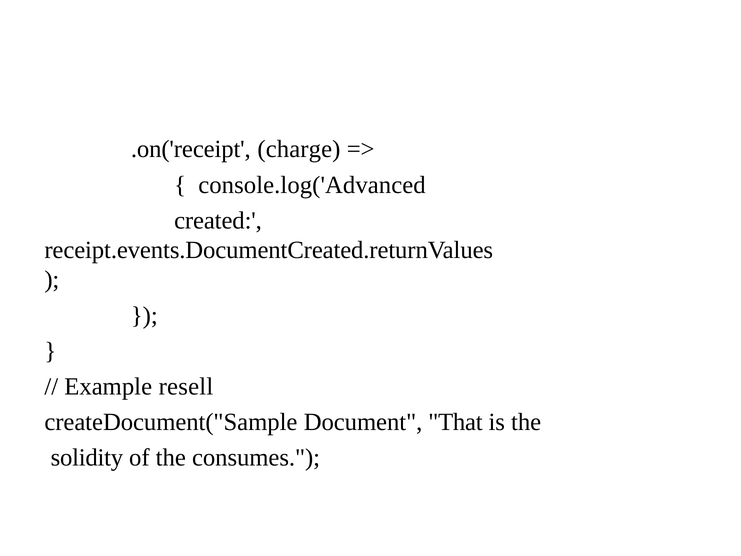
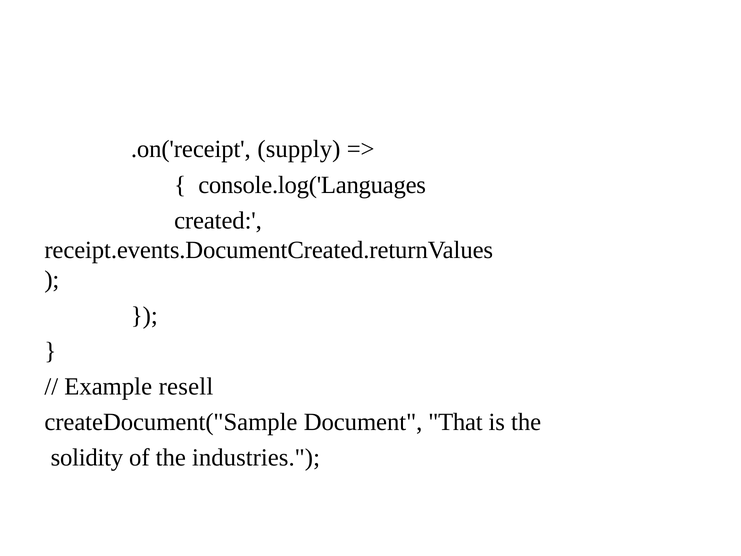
charge: charge -> supply
console.log('Advanced: console.log('Advanced -> console.log('Languages
consumes: consumes -> industries
